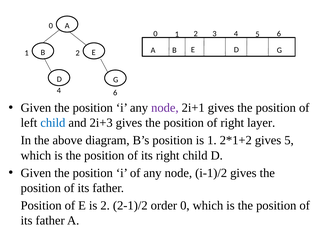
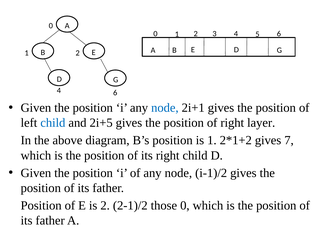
node at (165, 108) colour: purple -> blue
2i+3: 2i+3 -> 2i+5
gives 5: 5 -> 7
order: order -> those
